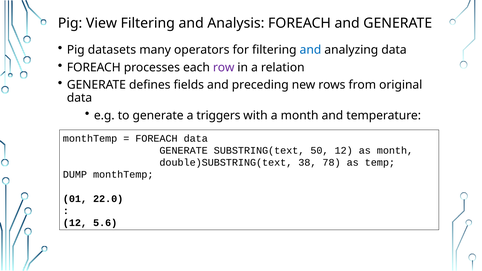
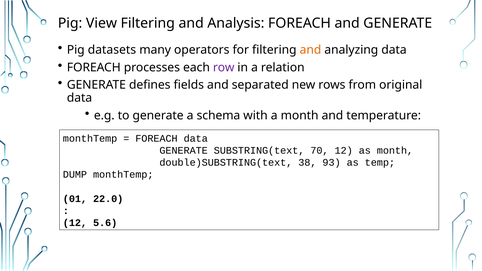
and at (310, 50) colour: blue -> orange
preceding: preceding -> separated
triggers: triggers -> schema
50: 50 -> 70
78: 78 -> 93
